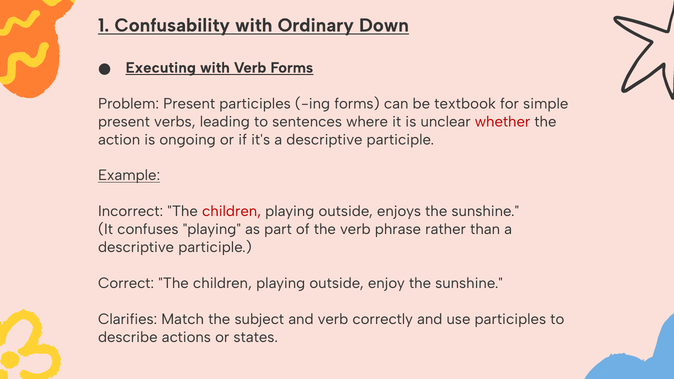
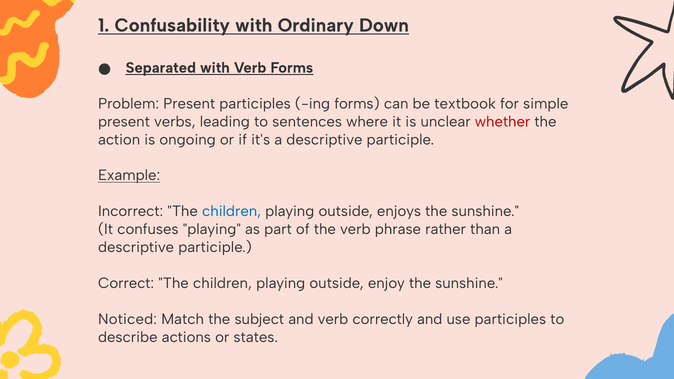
Executing: Executing -> Separated
children at (232, 211) colour: red -> blue
Clarifies: Clarifies -> Noticed
